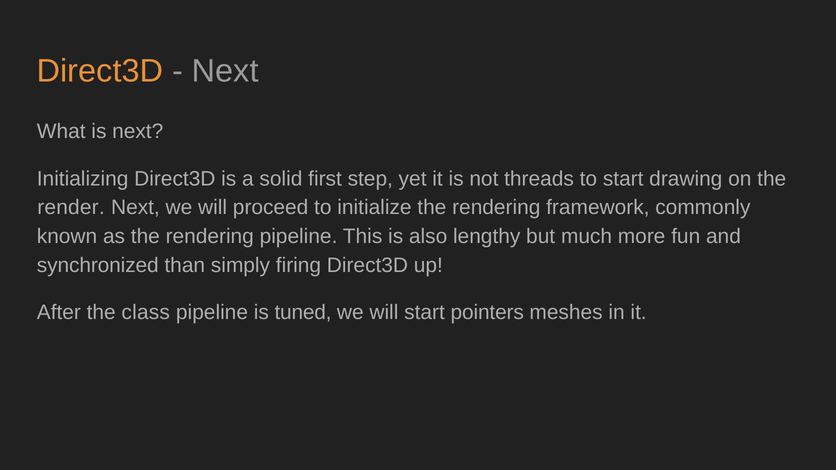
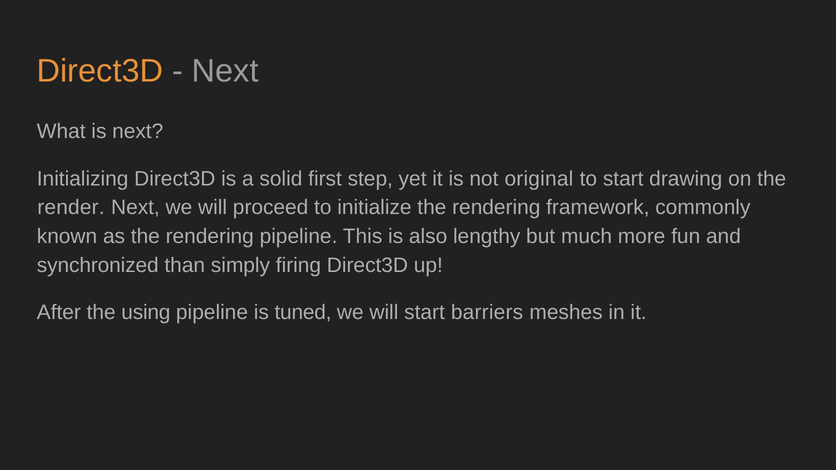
threads: threads -> original
class: class -> using
pointers: pointers -> barriers
